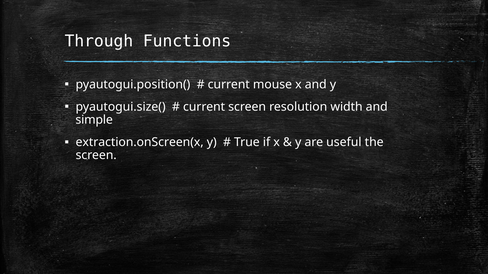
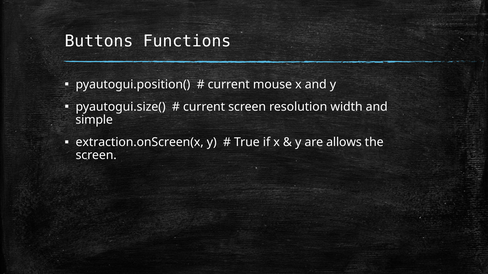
Through: Through -> Buttons
useful: useful -> allows
